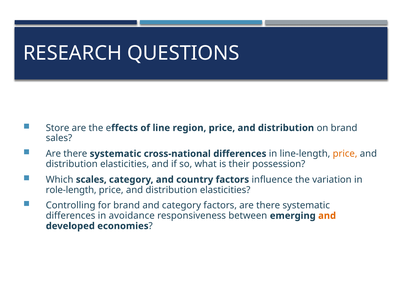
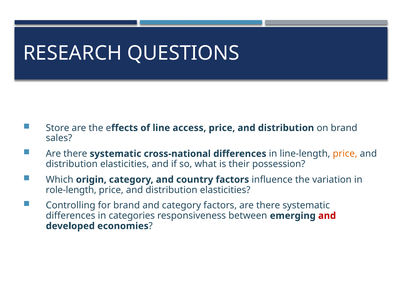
region: region -> access
scales: scales -> origin
avoidance: avoidance -> categories
and at (327, 215) colour: orange -> red
